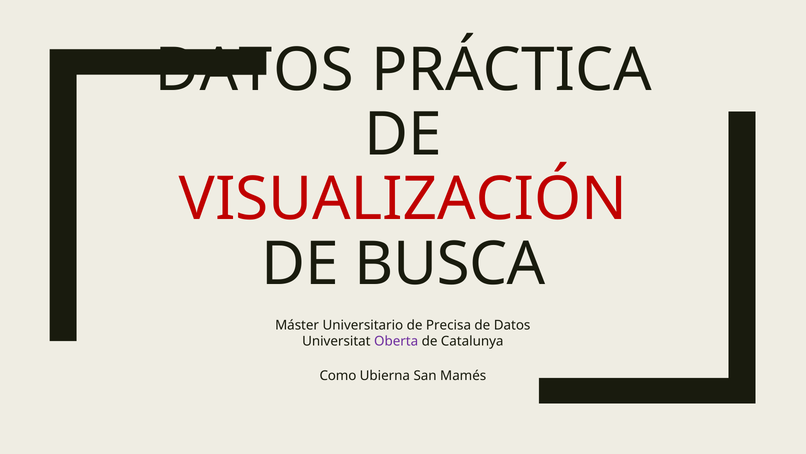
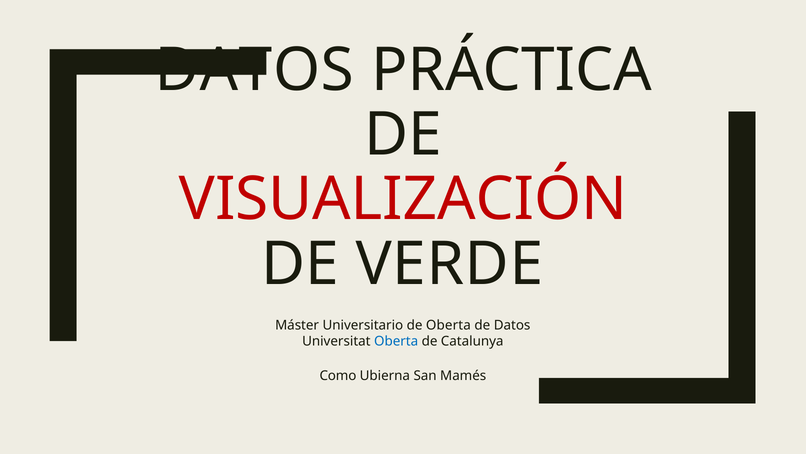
BUSCA: BUSCA -> VERDE
de Precisa: Precisa -> Oberta
Oberta at (396, 341) colour: purple -> blue
